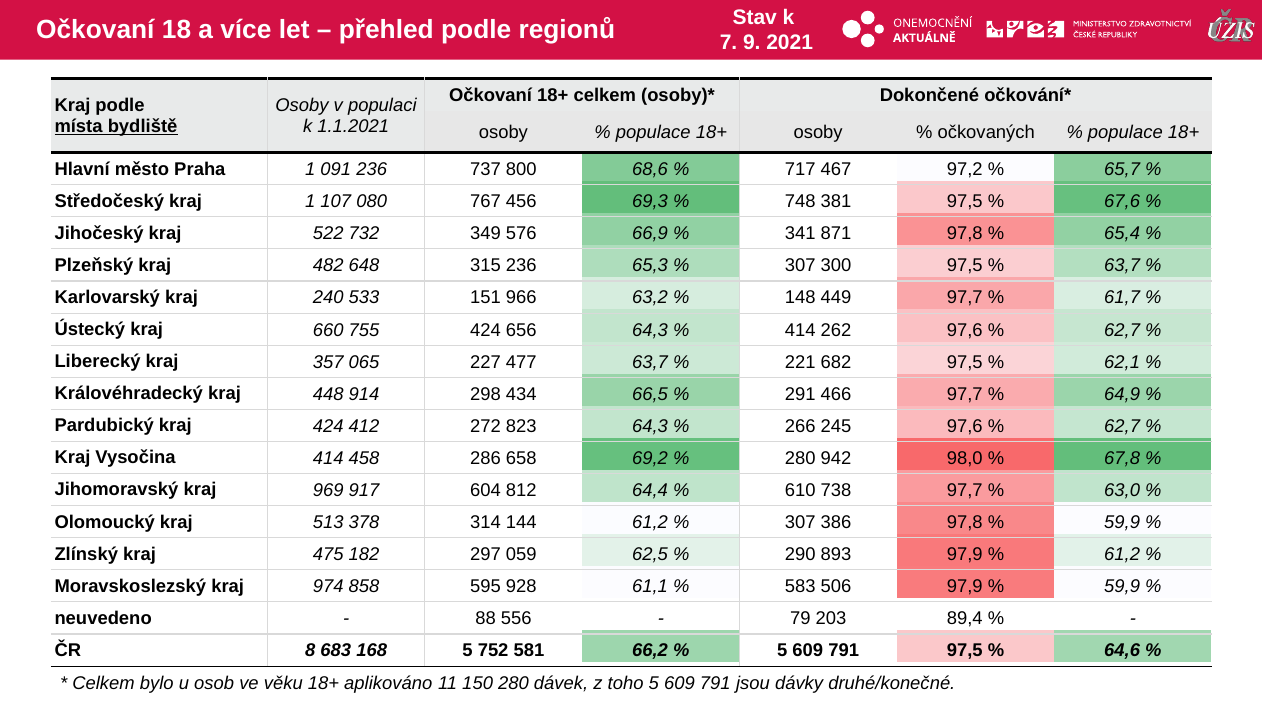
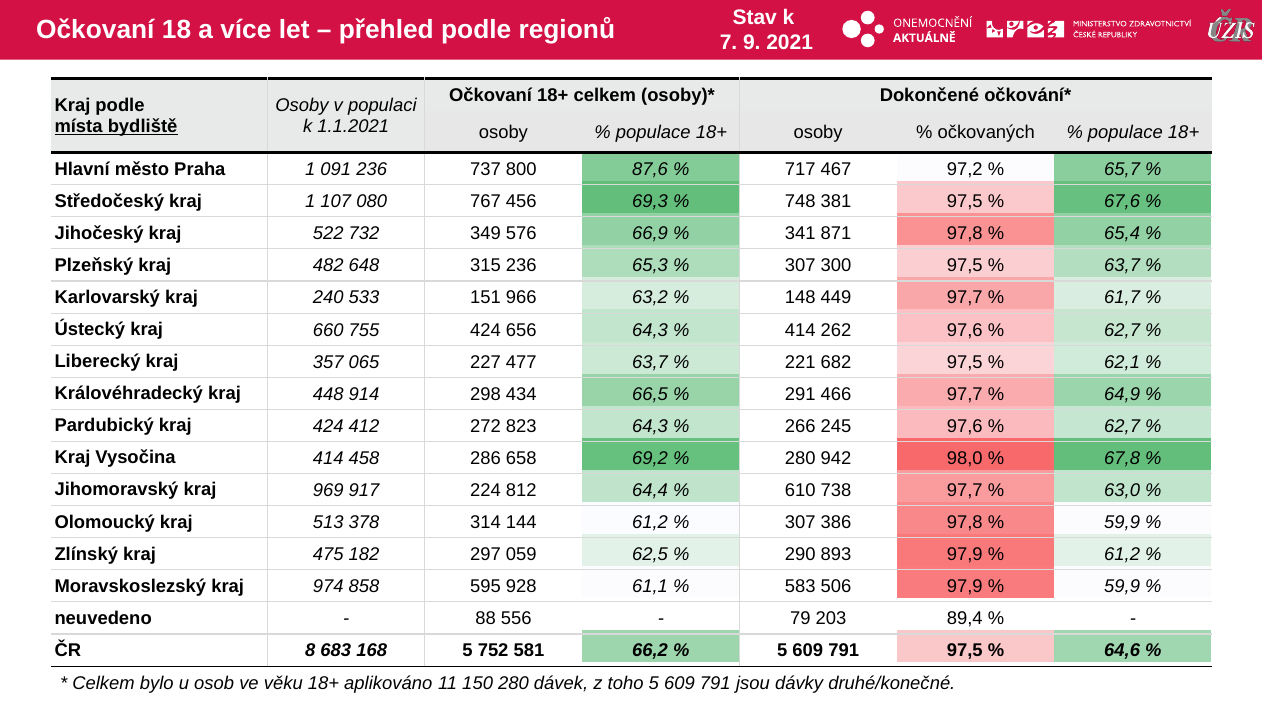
68,6: 68,6 -> 87,6
604: 604 -> 224
